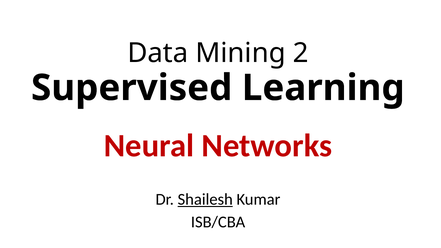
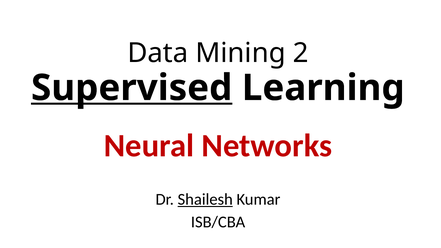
Supervised underline: none -> present
